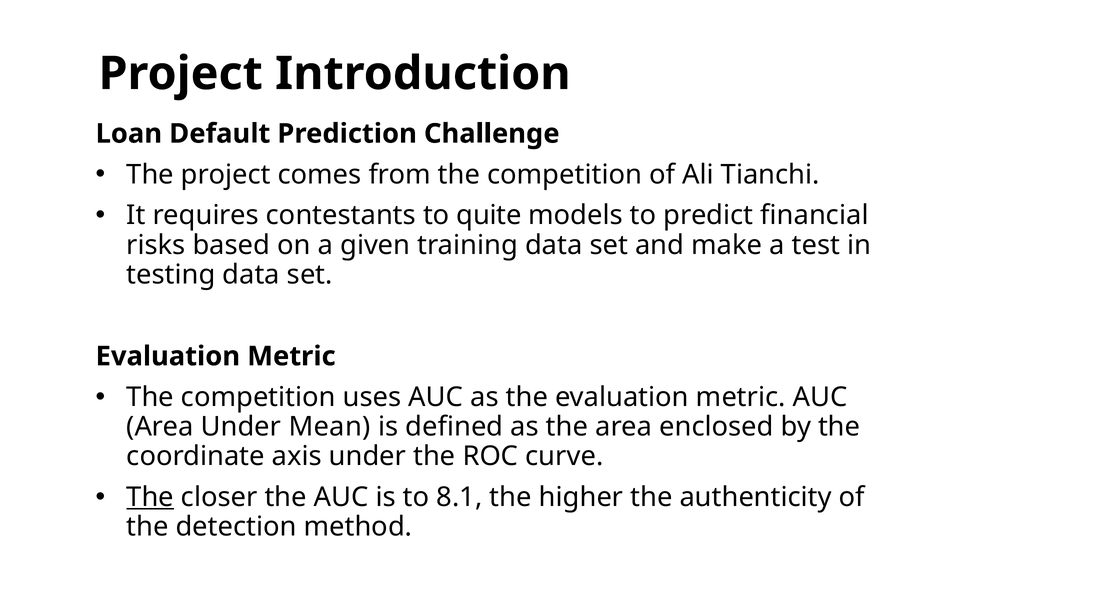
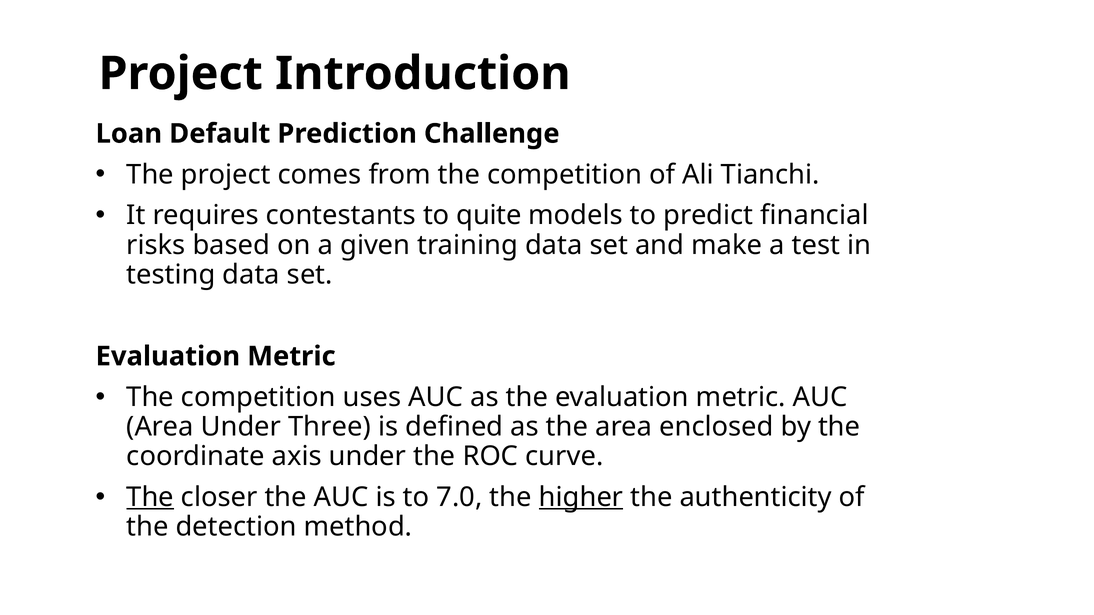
Mean: Mean -> Three
8.1: 8.1 -> 7.0
higher underline: none -> present
